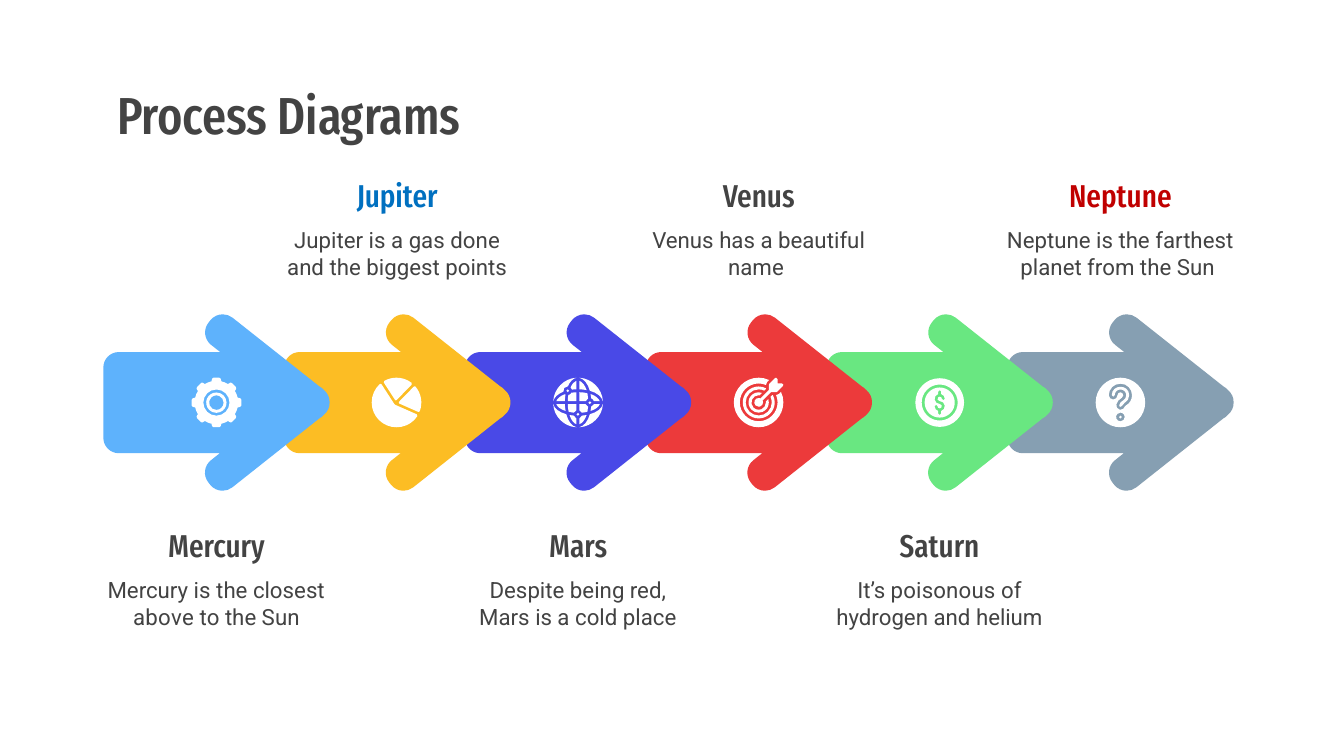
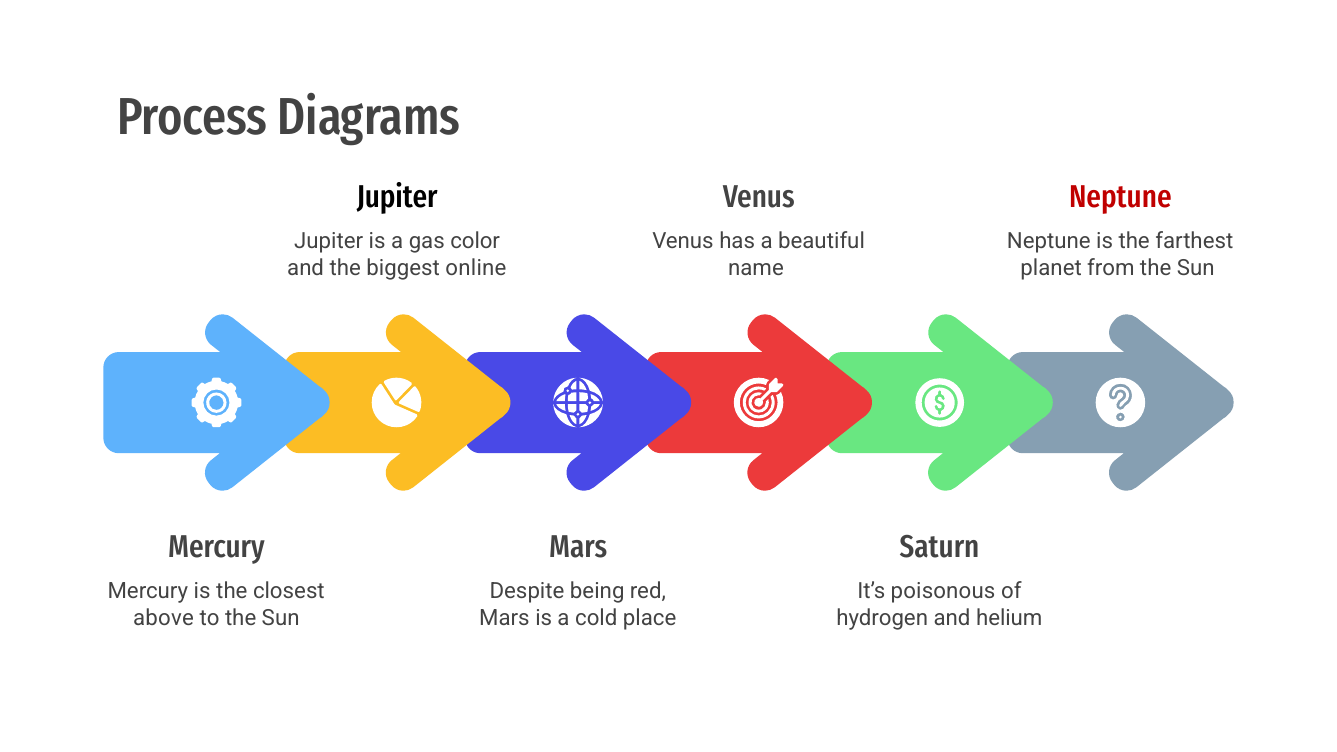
Jupiter at (397, 197) colour: blue -> black
done: done -> color
points: points -> online
